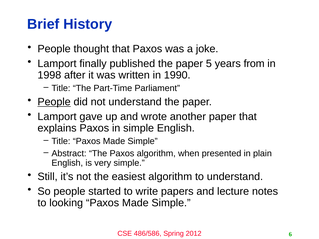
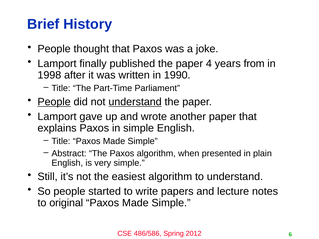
5: 5 -> 4
understand at (135, 102) underline: none -> present
looking: looking -> original
